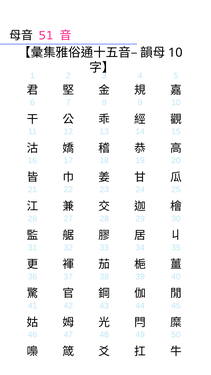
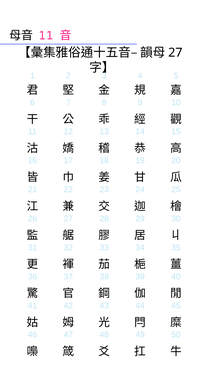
51 at (46, 35): 51 -> 11
10 at (175, 53): 10 -> 27
